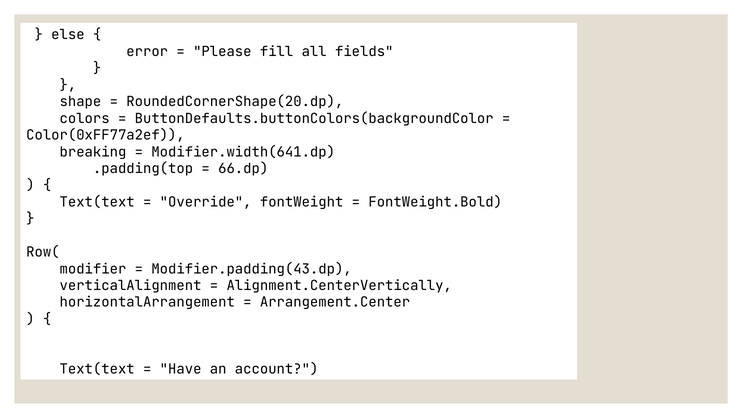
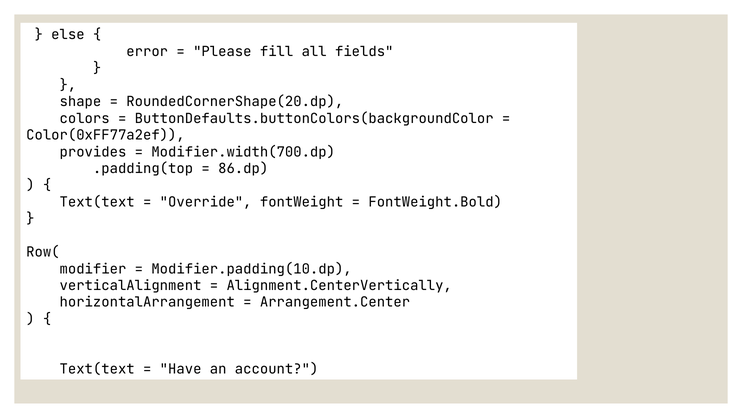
breaking: breaking -> provides
Modifier.width(641.dp: Modifier.width(641.dp -> Modifier.width(700.dp
66.dp: 66.dp -> 86.dp
Modifier.padding(43.dp: Modifier.padding(43.dp -> Modifier.padding(10.dp
